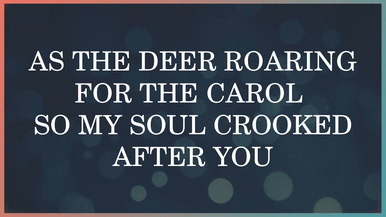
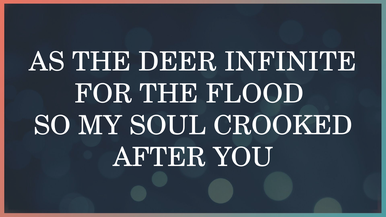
ROARING: ROARING -> INFINITE
CAROL: CAROL -> FLOOD
